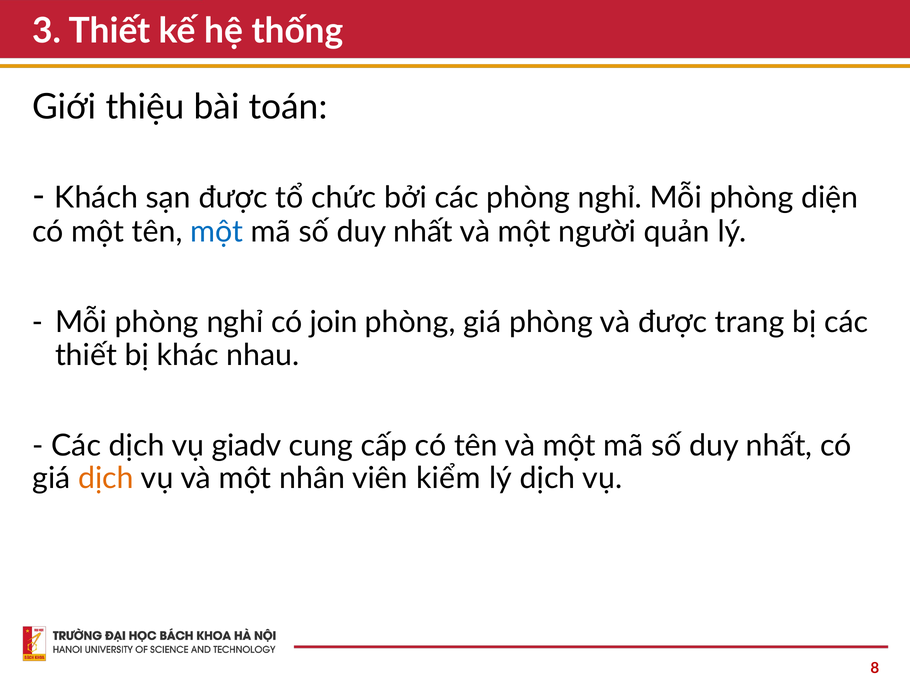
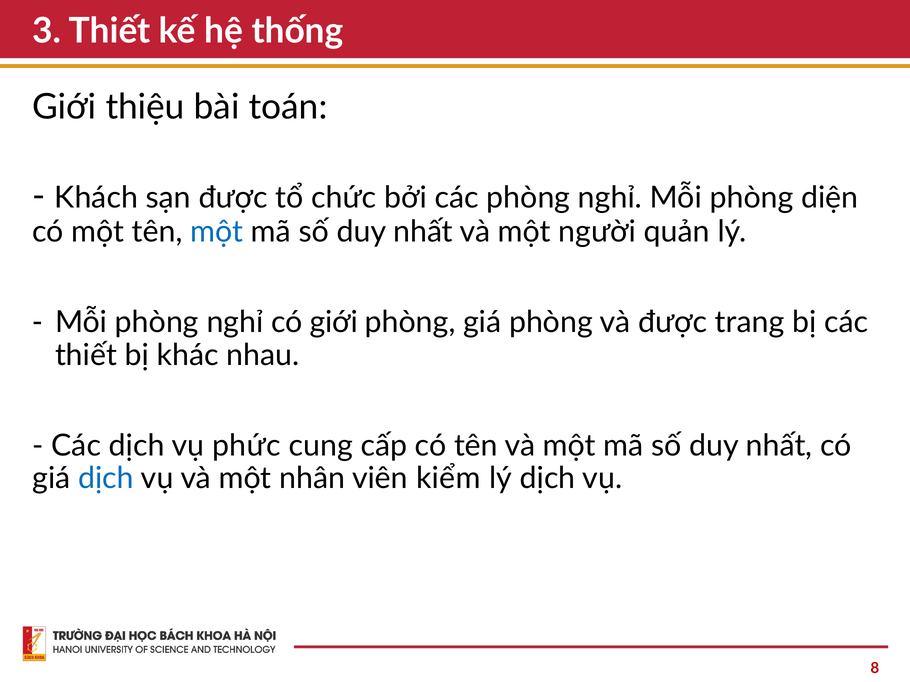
có join: join -> giới
giadv: giadv -> phức
dịch at (106, 479) colour: orange -> blue
